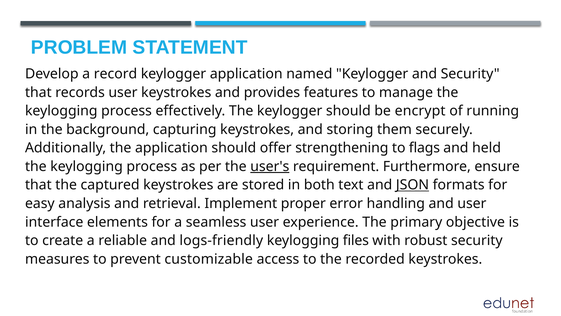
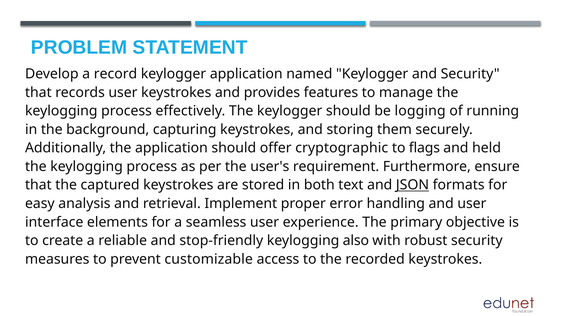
encrypt: encrypt -> logging
strengthening: strengthening -> cryptographic
user's underline: present -> none
logs-friendly: logs-friendly -> stop-friendly
files: files -> also
